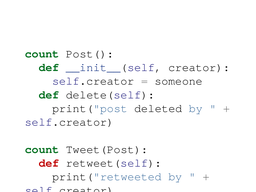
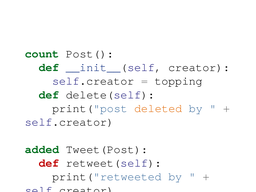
someone: someone -> topping
deleted at (158, 108) colour: black -> orange
count at (42, 149): count -> added
